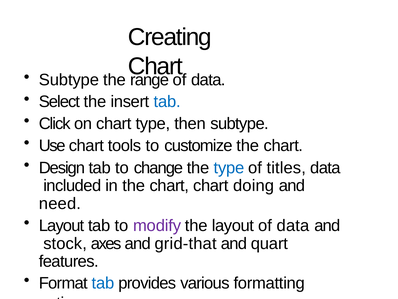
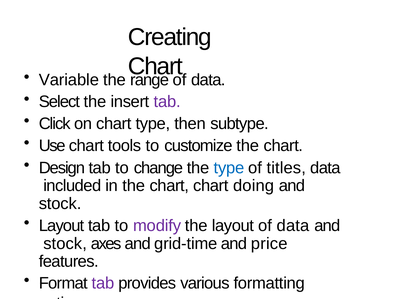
Subtype at (69, 80): Subtype -> Variable
tab at (167, 102) colour: blue -> purple
need at (60, 203): need -> stock
grid-that: grid-that -> grid-time
quart: quart -> price
tab at (103, 283) colour: blue -> purple
